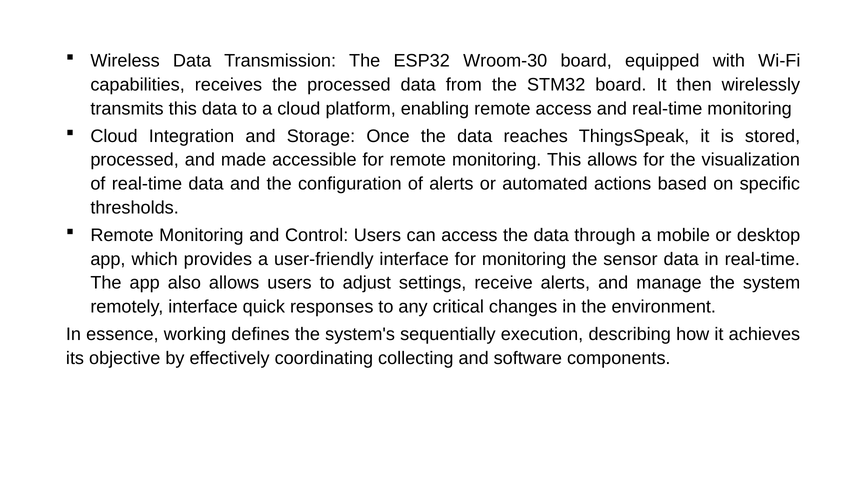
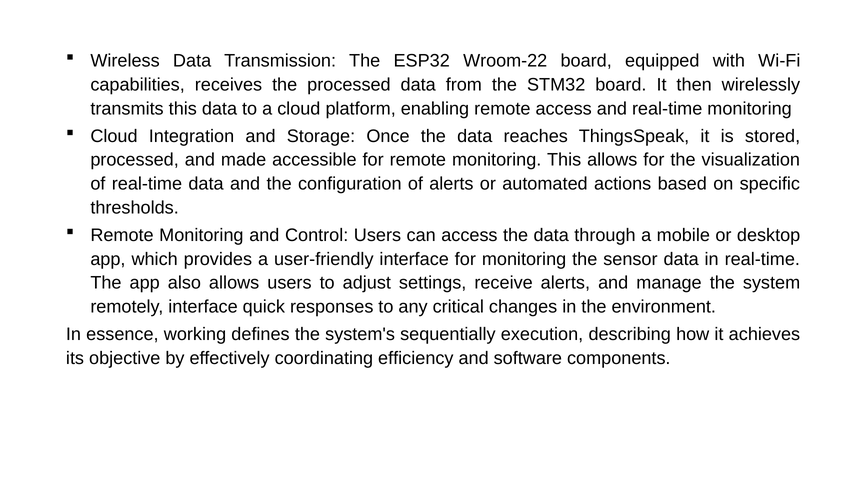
Wroom-30: Wroom-30 -> Wroom-22
collecting: collecting -> efficiency
